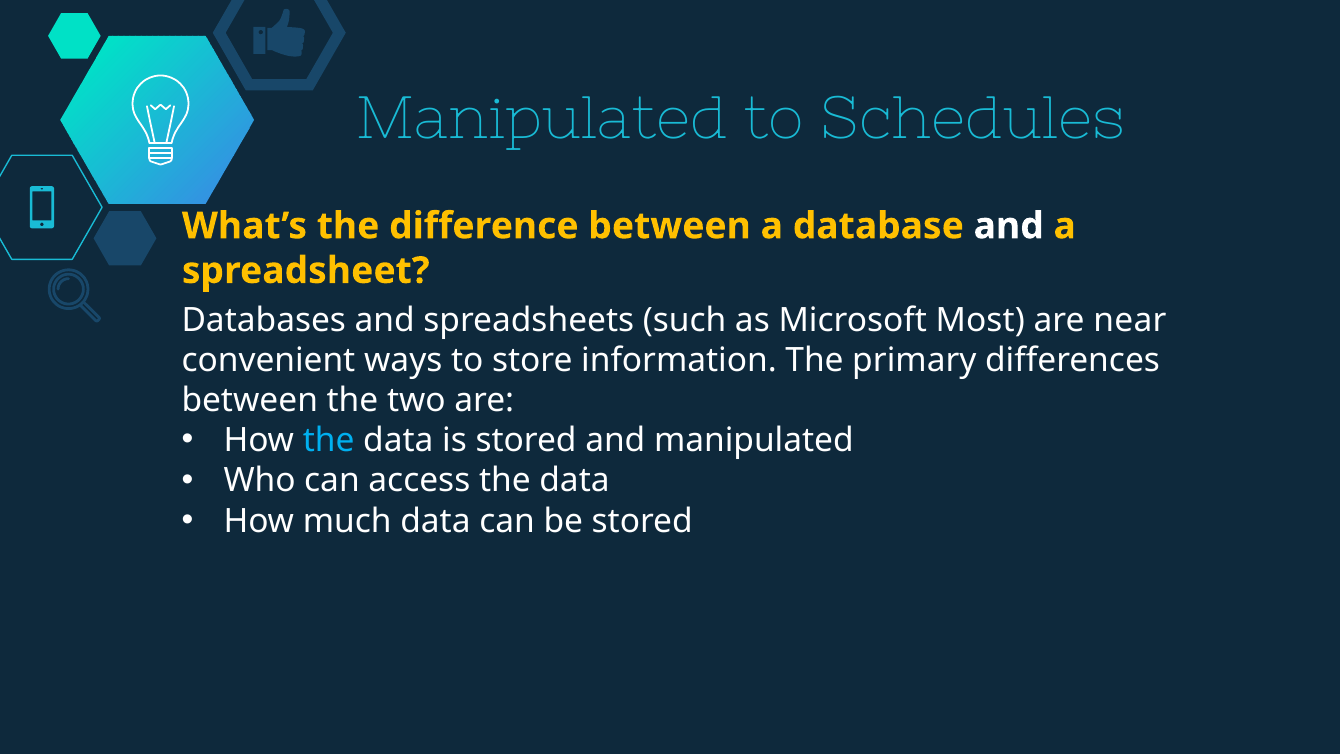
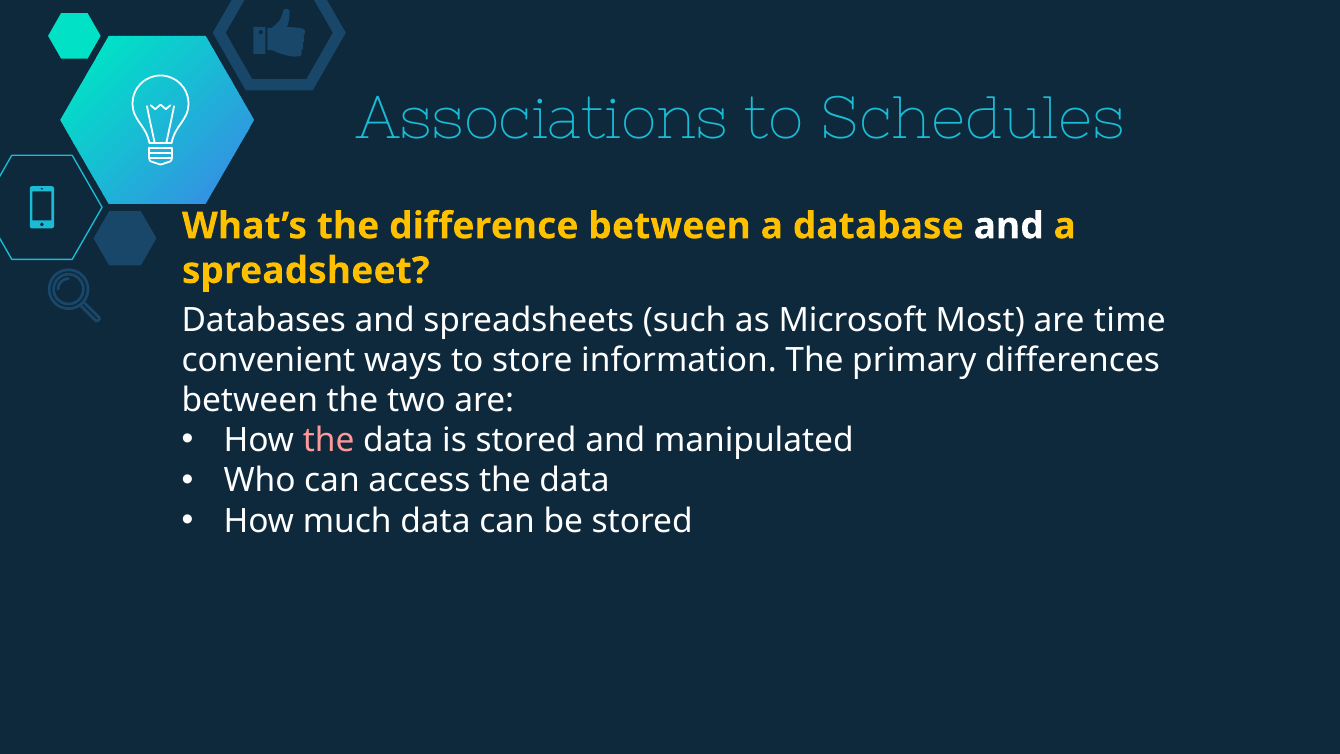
Manipulated at (542, 119): Manipulated -> Associations
near: near -> time
the at (329, 441) colour: light blue -> pink
